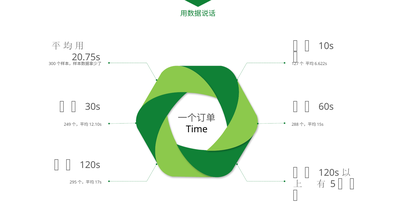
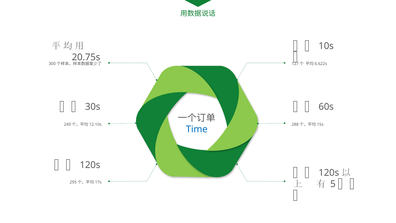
Time colour: black -> blue
